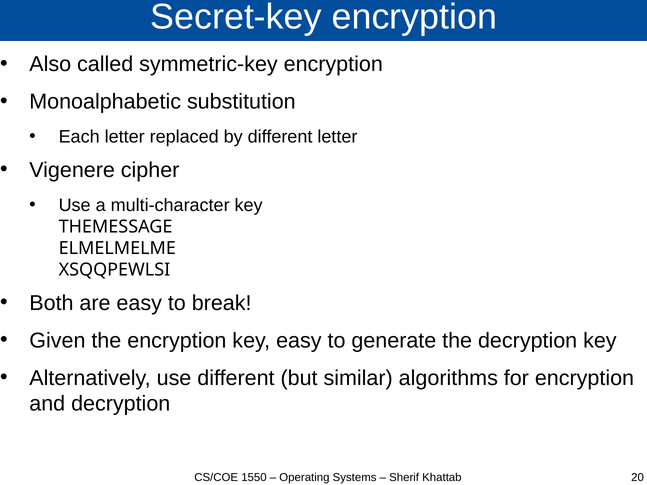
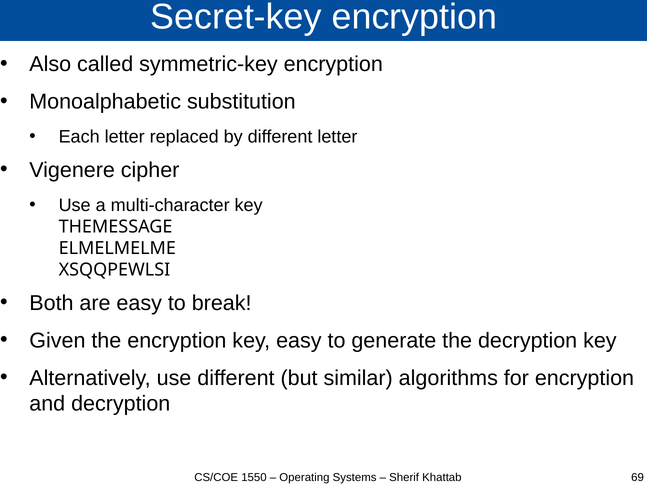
20: 20 -> 69
